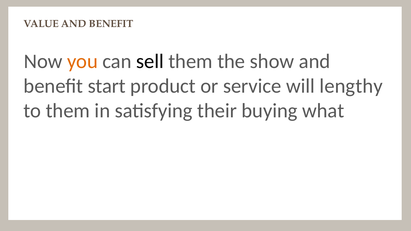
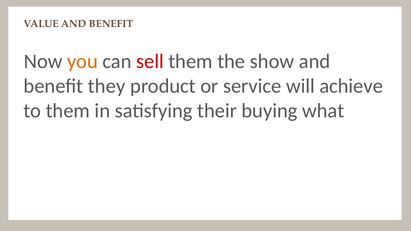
sell colour: black -> red
start: start -> they
lengthy: lengthy -> achieve
